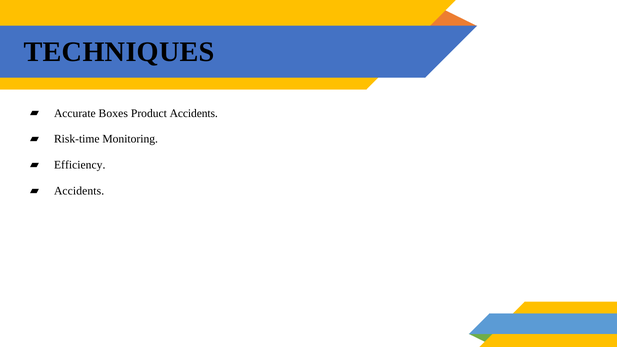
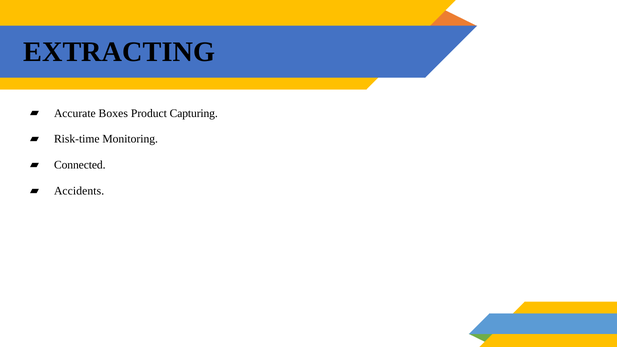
TECHNIQUES: TECHNIQUES -> EXTRACTING
Product Accidents: Accidents -> Capturing
Efficiency: Efficiency -> Connected
